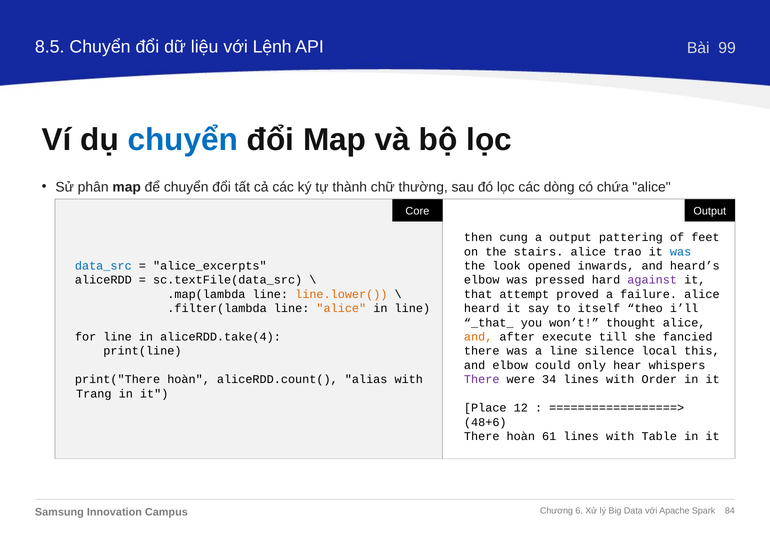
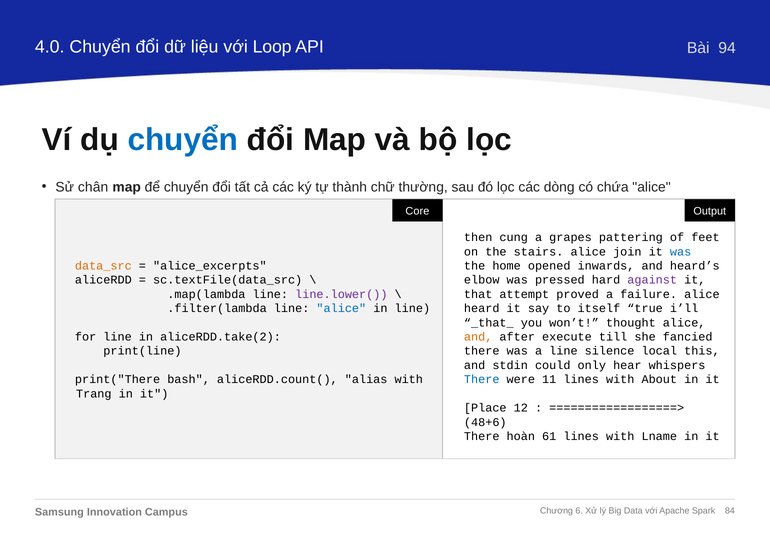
8.5: 8.5 -> 4.0
Lệnh: Lệnh -> Loop
99: 99 -> 94
phân: phân -> chân
a output: output -> grapes
trao: trao -> join
data_src colour: blue -> orange
look: look -> home
line.lower( colour: orange -> purple
alice at (341, 308) colour: orange -> blue
theo: theo -> true
aliceRDD.take(4: aliceRDD.take(4 -> aliceRDD.take(2
and elbow: elbow -> stdin
print("There hoàn: hoàn -> bash
There at (482, 380) colour: purple -> blue
34: 34 -> 11
Order: Order -> About
Table: Table -> Lname
